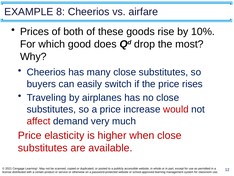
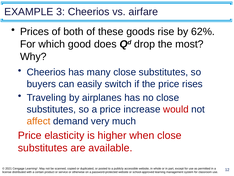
8: 8 -> 3
10%: 10% -> 62%
affect colour: red -> orange
